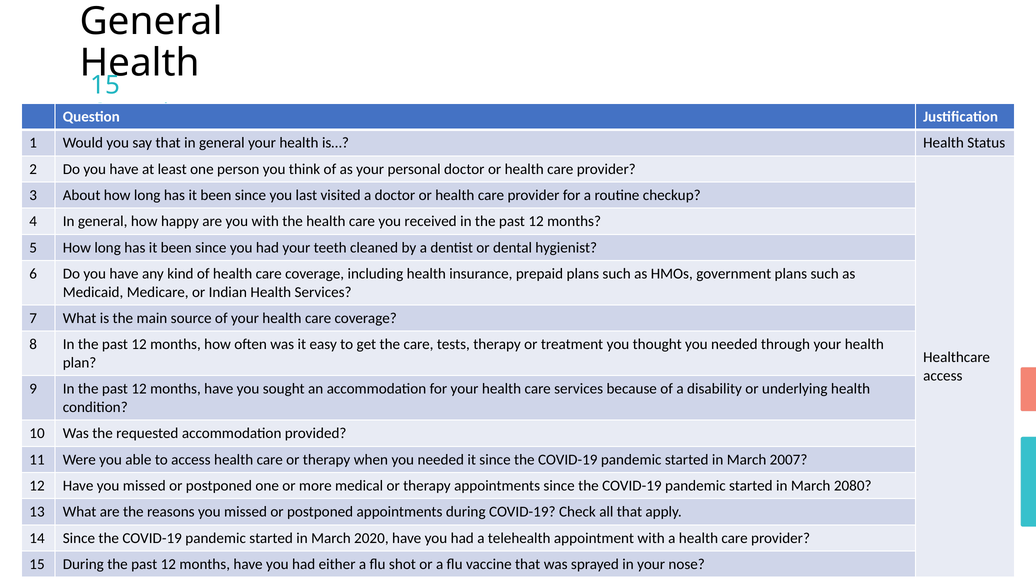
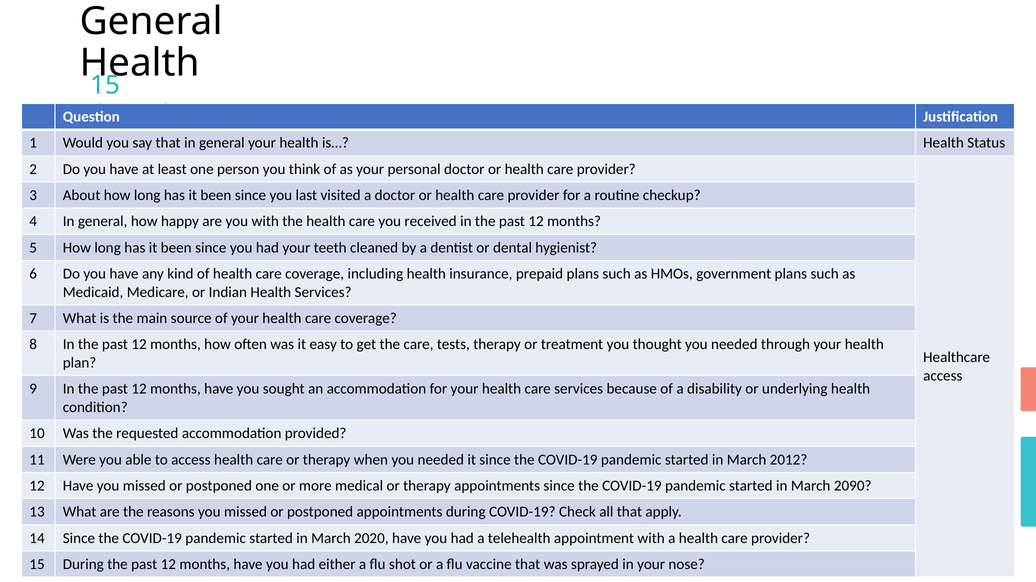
2007: 2007 -> 2012
2080: 2080 -> 2090
